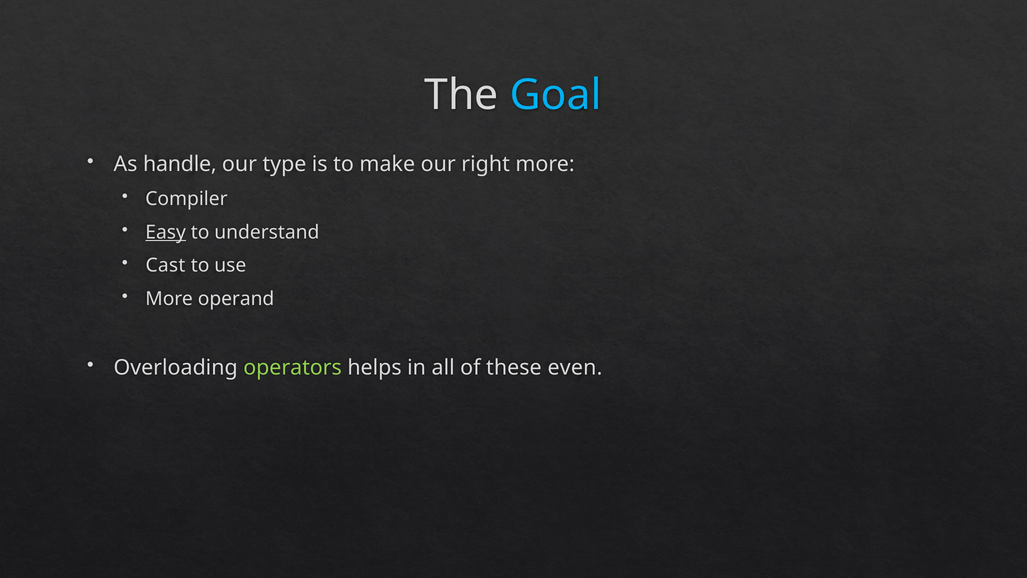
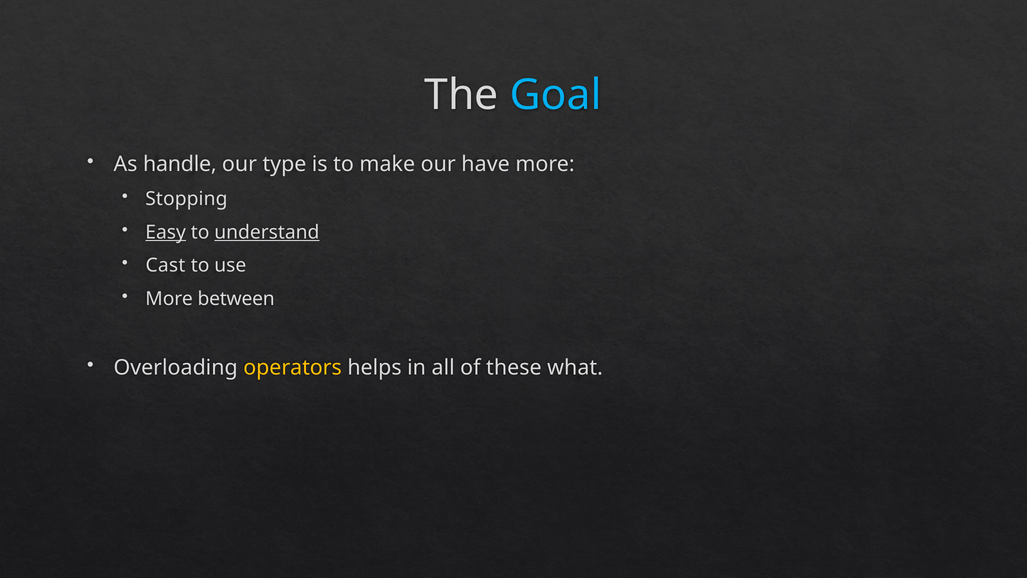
right: right -> have
Compiler: Compiler -> Stopping
understand underline: none -> present
operand: operand -> between
operators colour: light green -> yellow
even: even -> what
